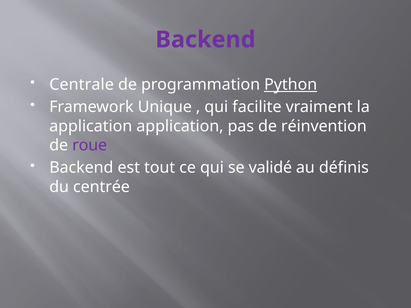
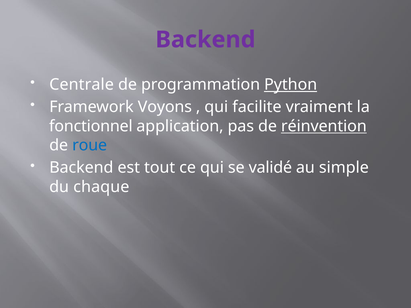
Unique: Unique -> Voyons
application at (91, 126): application -> fonctionnel
réinvention underline: none -> present
roue colour: purple -> blue
définis: définis -> simple
centrée: centrée -> chaque
